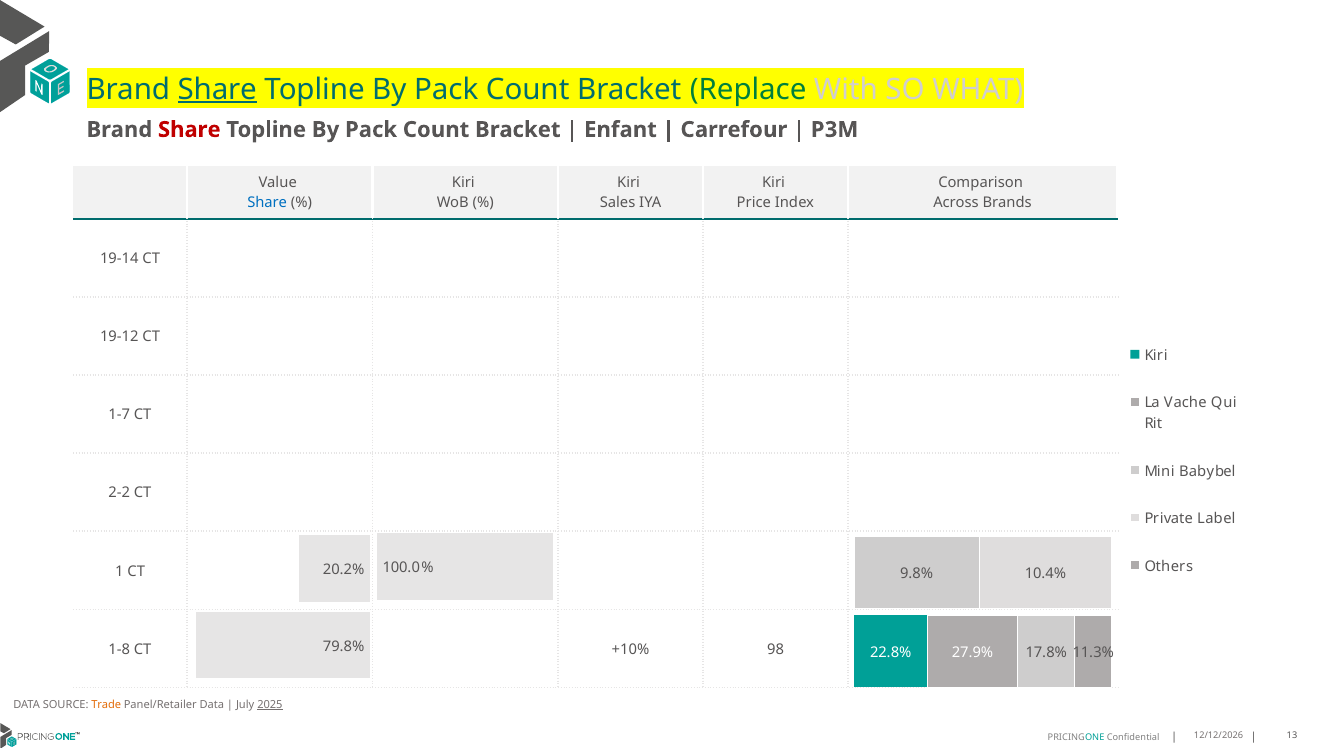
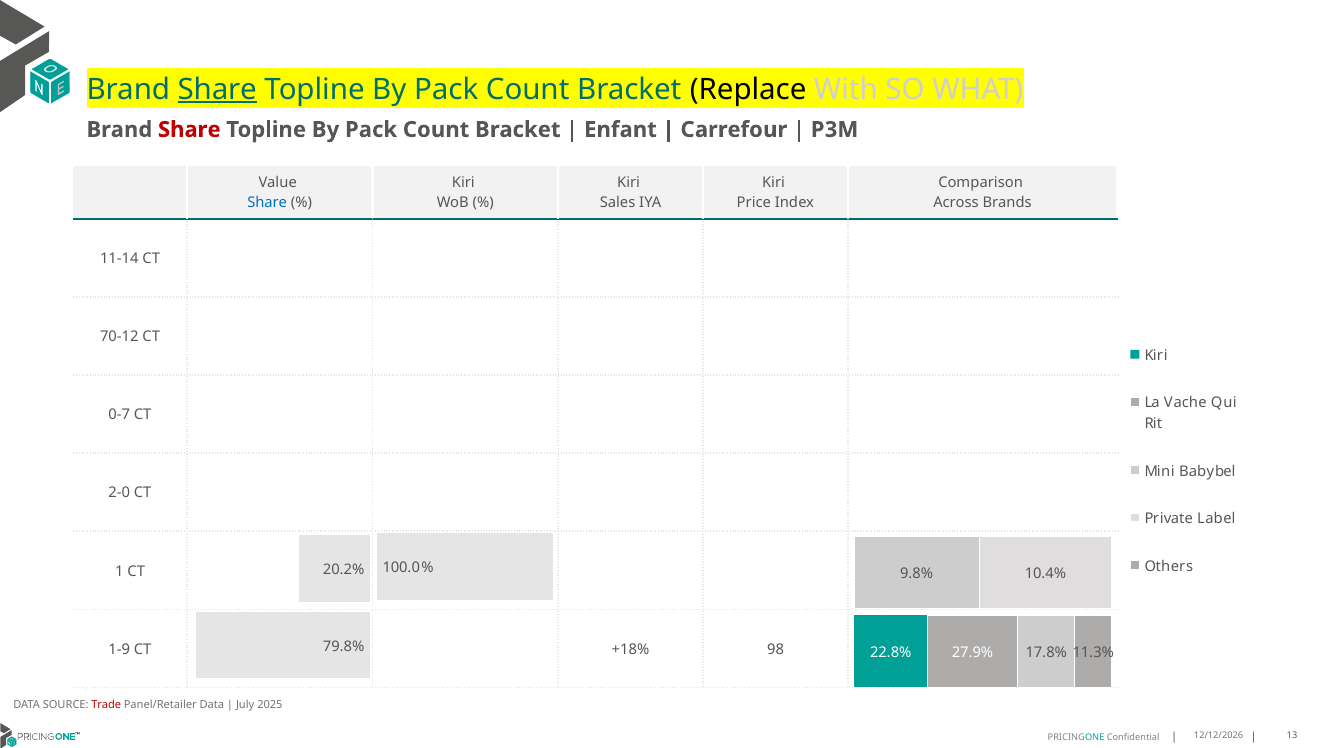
Replace colour: green -> black
19-14: 19-14 -> 11-14
19-12: 19-12 -> 70-12
1-7: 1-7 -> 0-7
2-2: 2-2 -> 2-0
1-8: 1-8 -> 1-9
+10%: +10% -> +18%
Trade colour: orange -> red
2025 underline: present -> none
